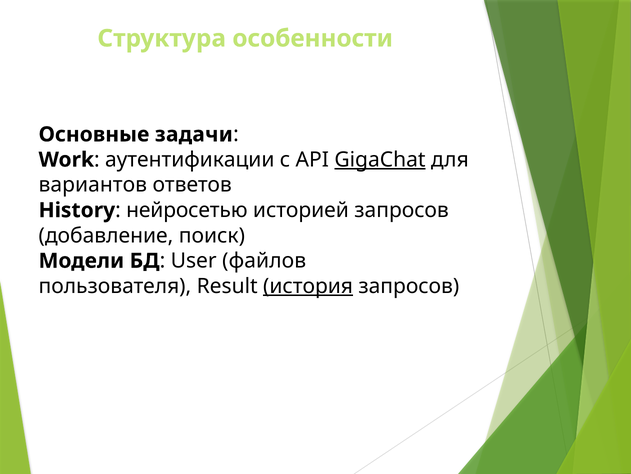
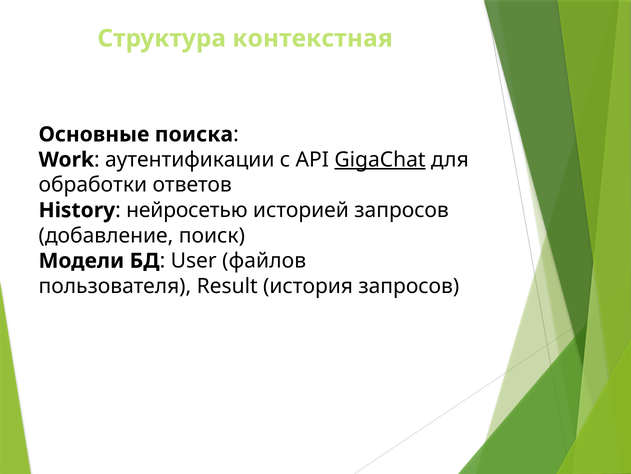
особенности: особенности -> контекстная
задачи: задачи -> поиска
вариантов: вариантов -> обработки
история underline: present -> none
